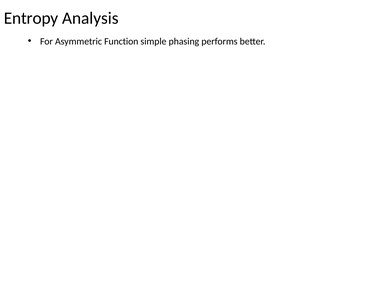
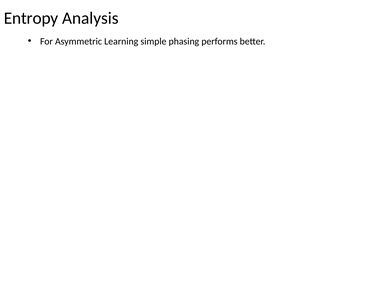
Function: Function -> Learning
